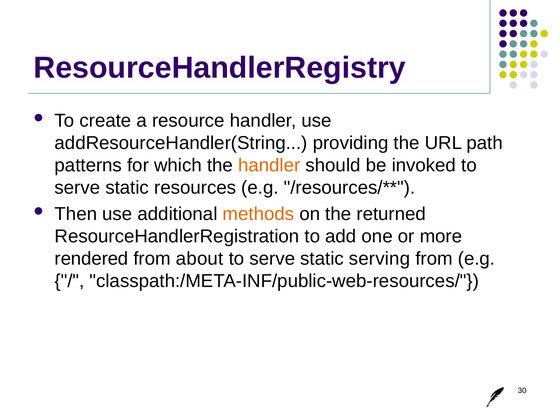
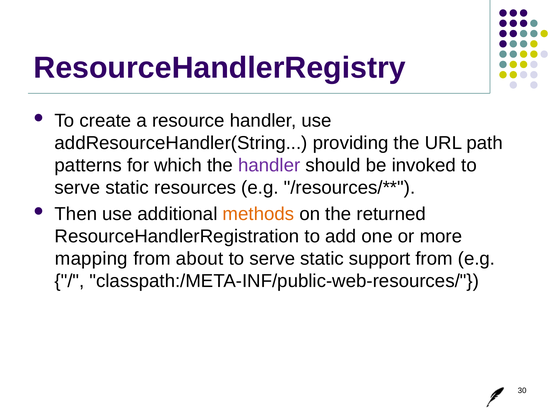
handler at (269, 165) colour: orange -> purple
rendered: rendered -> mapping
serving: serving -> support
